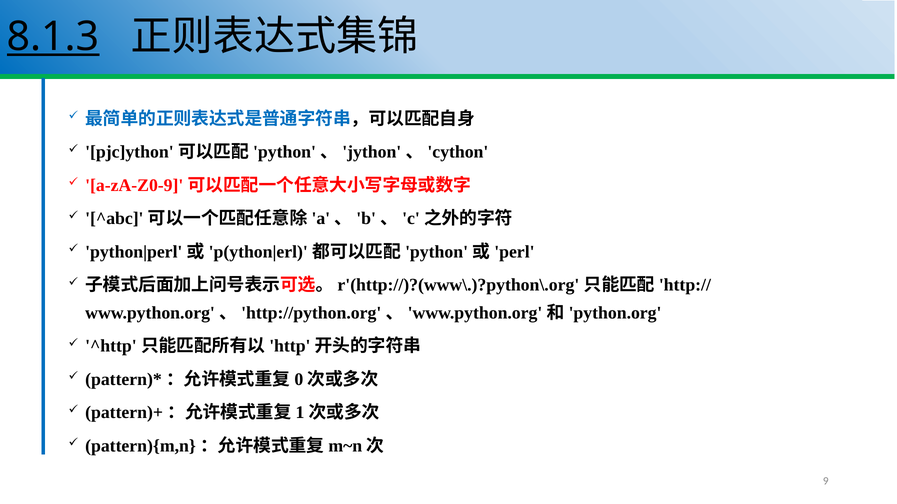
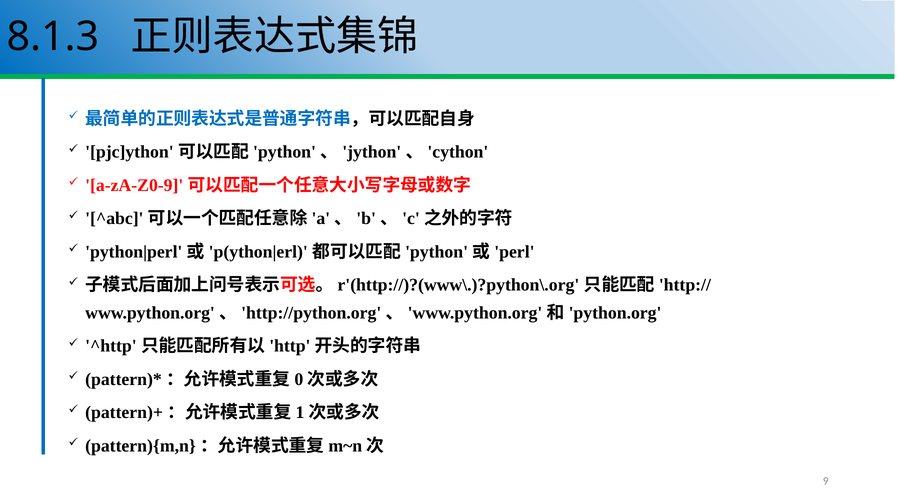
8.1.3 underline: present -> none
